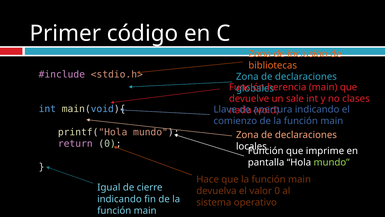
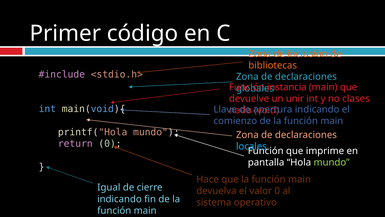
herencia: herencia -> instancia
sale: sale -> unir
locales colour: white -> light blue
